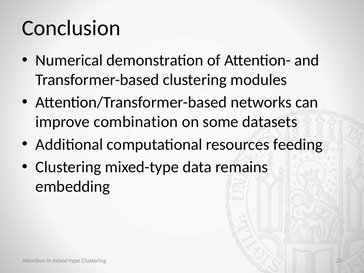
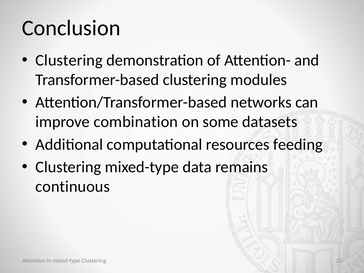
Numerical at (69, 60): Numerical -> Clustering
embedding: embedding -> continuous
